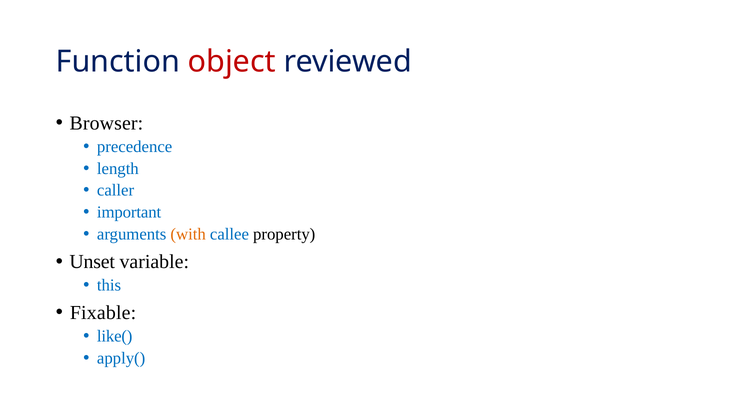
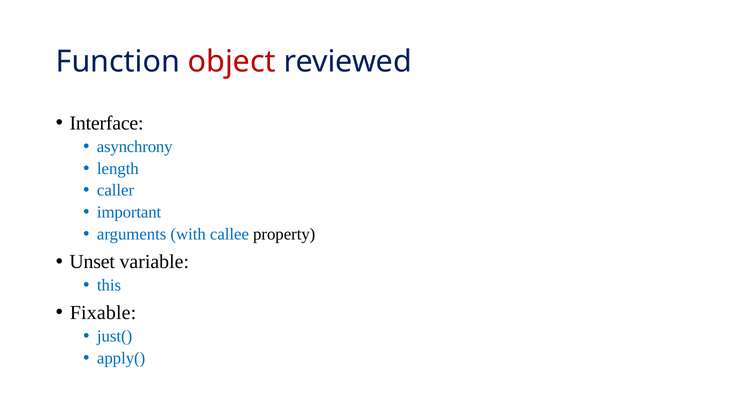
Browser: Browser -> Interface
precedence: precedence -> asynchrony
with colour: orange -> blue
like(: like( -> just(
